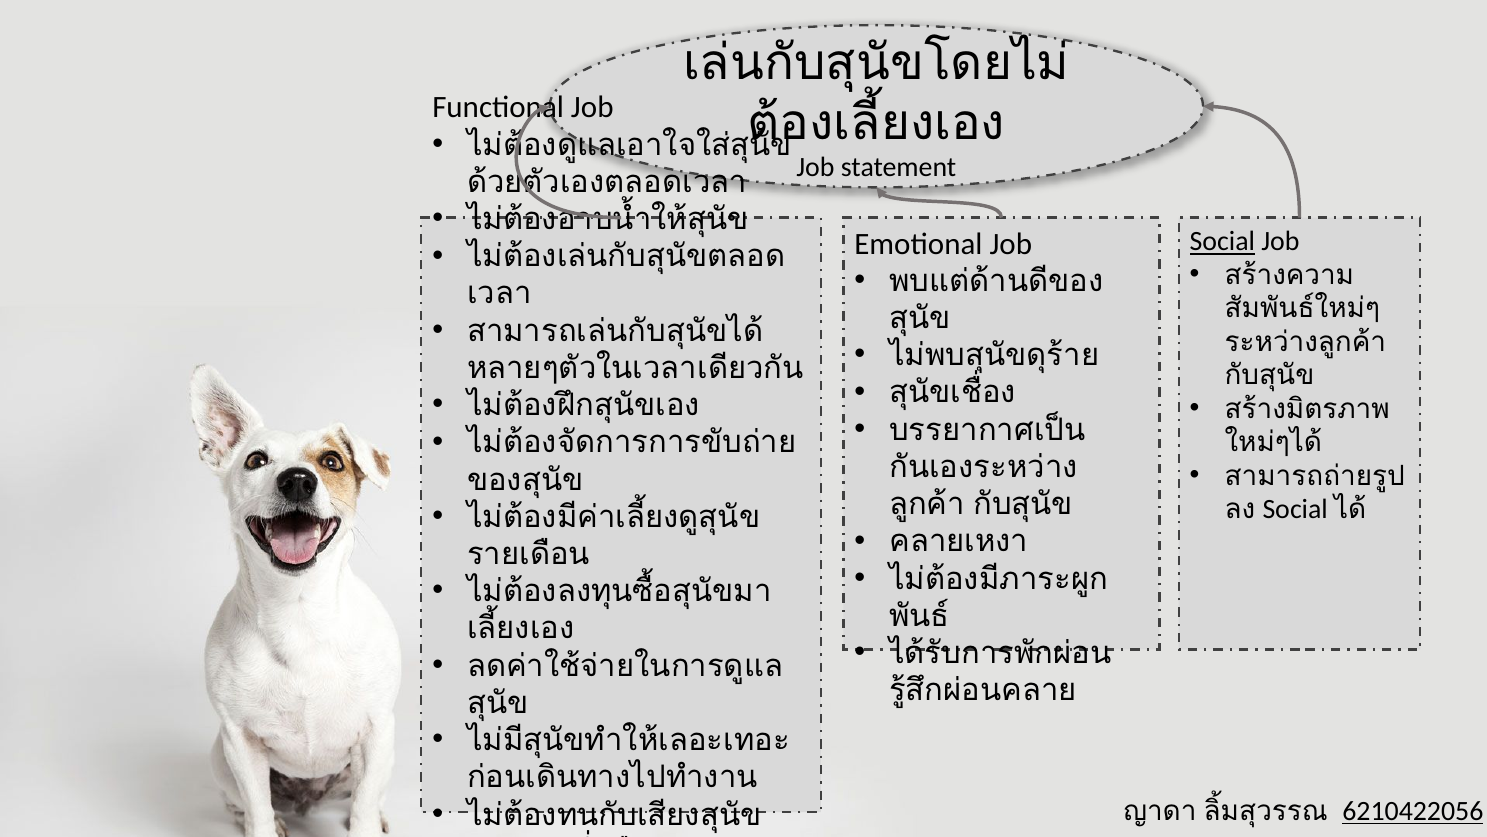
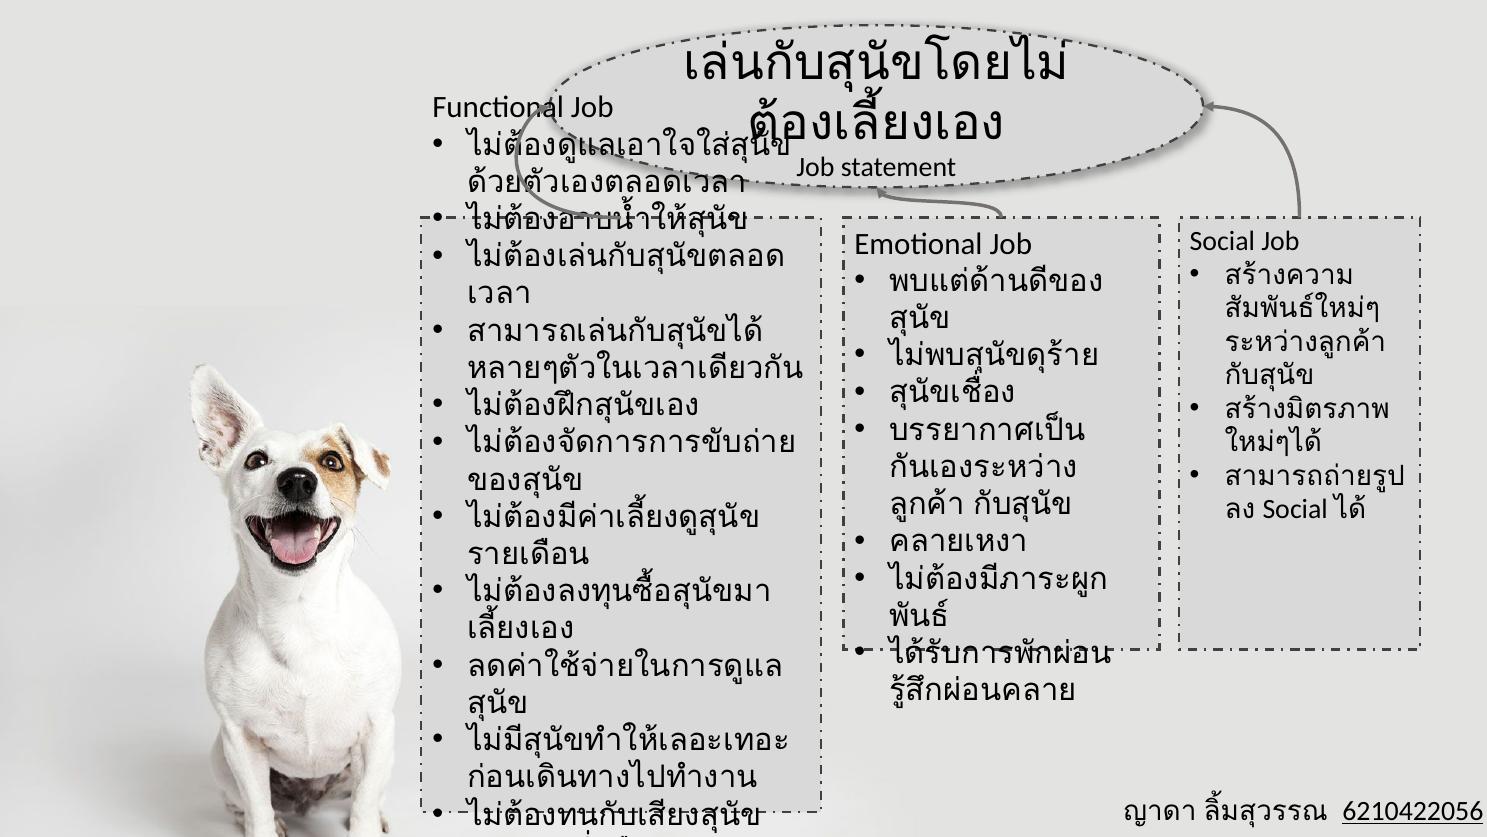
Social at (1222, 242) underline: present -> none
